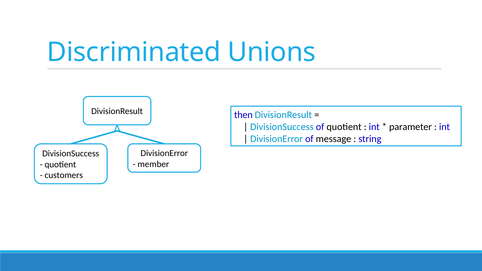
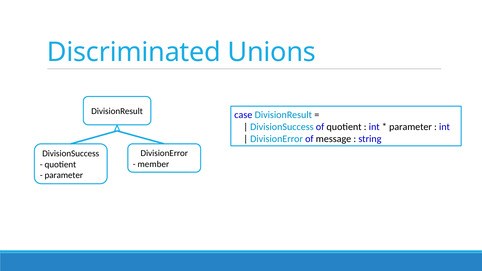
then: then -> case
customers at (64, 175): customers -> parameter
